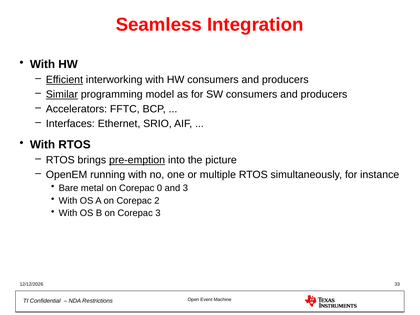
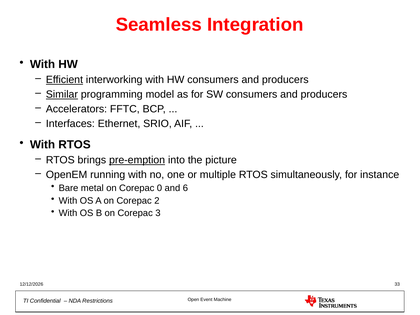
and 3: 3 -> 6
